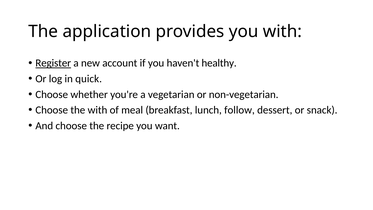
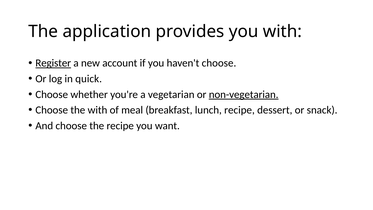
haven't healthy: healthy -> choose
non-vegetarian underline: none -> present
lunch follow: follow -> recipe
